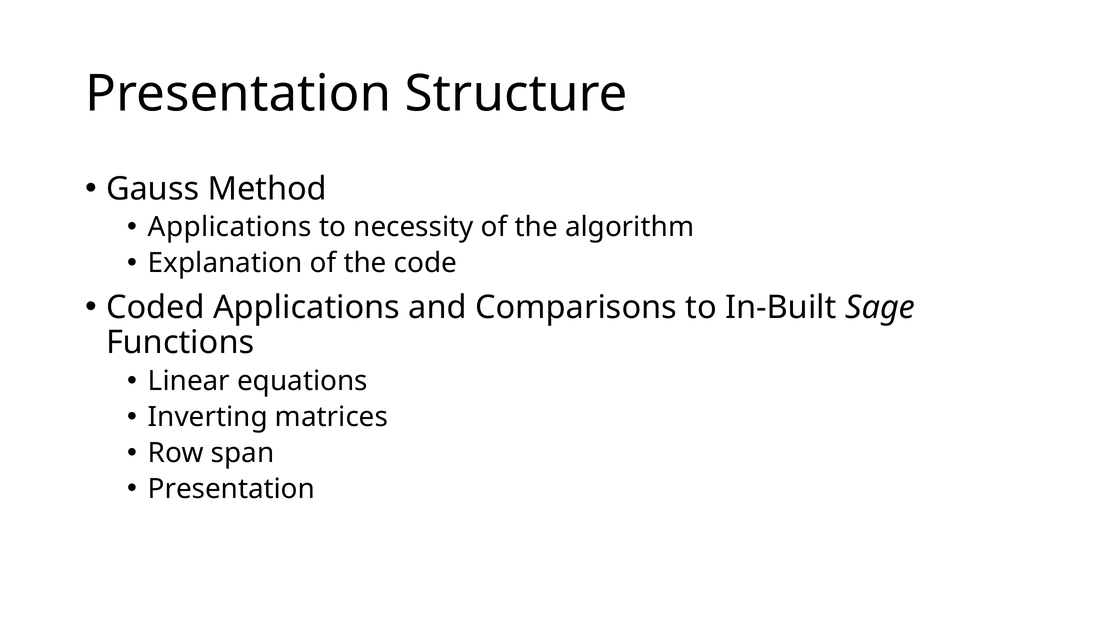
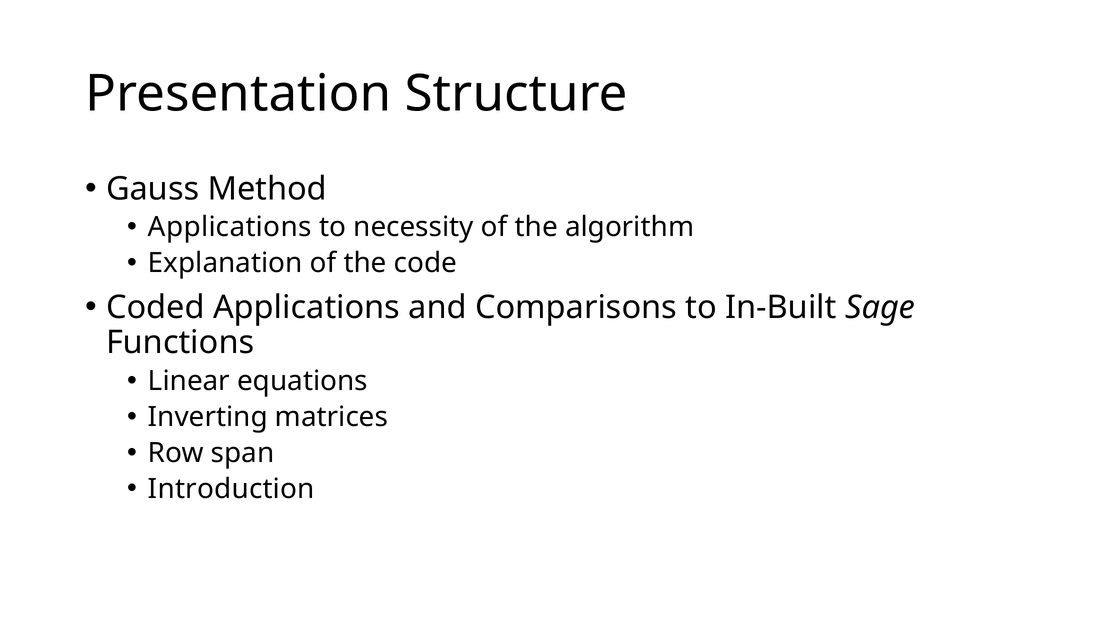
Presentation at (232, 489): Presentation -> Introduction
